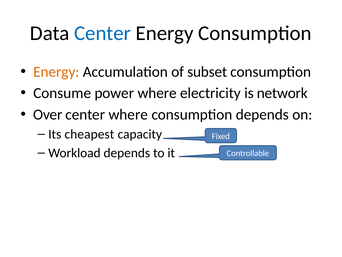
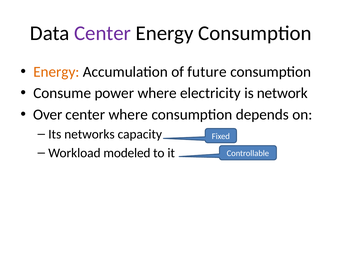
Center at (103, 33) colour: blue -> purple
subset: subset -> future
cheapest: cheapest -> networks
Workload depends: depends -> modeled
